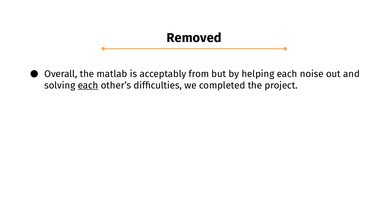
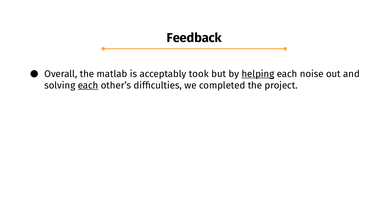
Removed: Removed -> Feedback
from: from -> took
helping underline: none -> present
